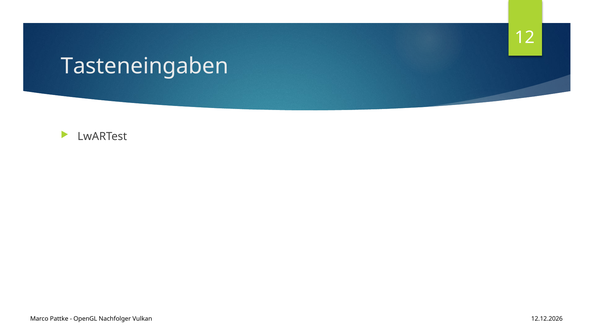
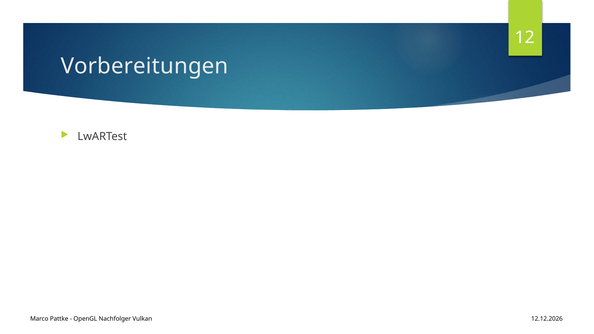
Tasteneingaben: Tasteneingaben -> Vorbereitungen
